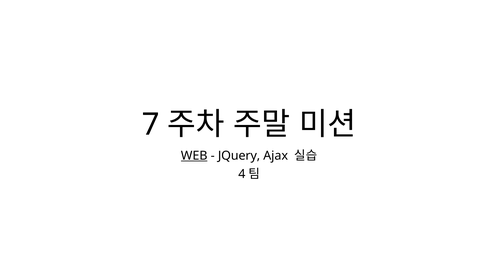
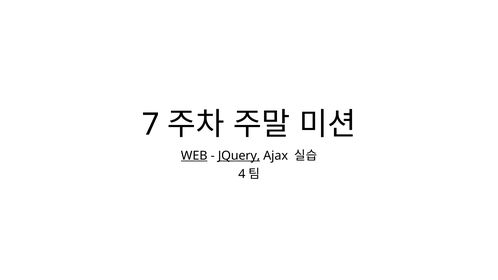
JQuery underline: none -> present
